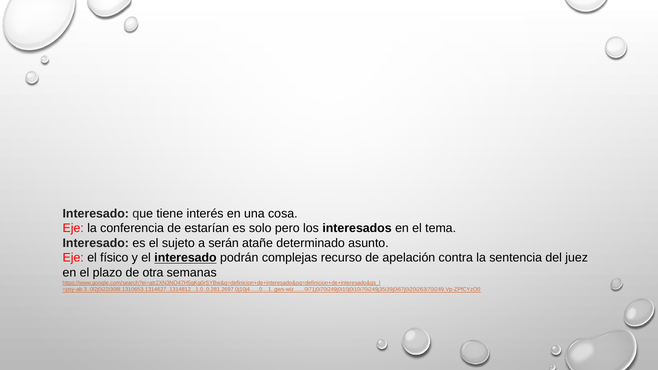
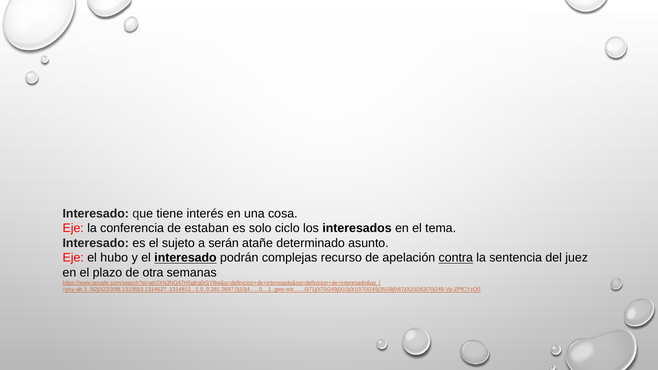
estarían: estarían -> estaban
pero: pero -> ciclo
físico: físico -> hubo
contra underline: none -> present
